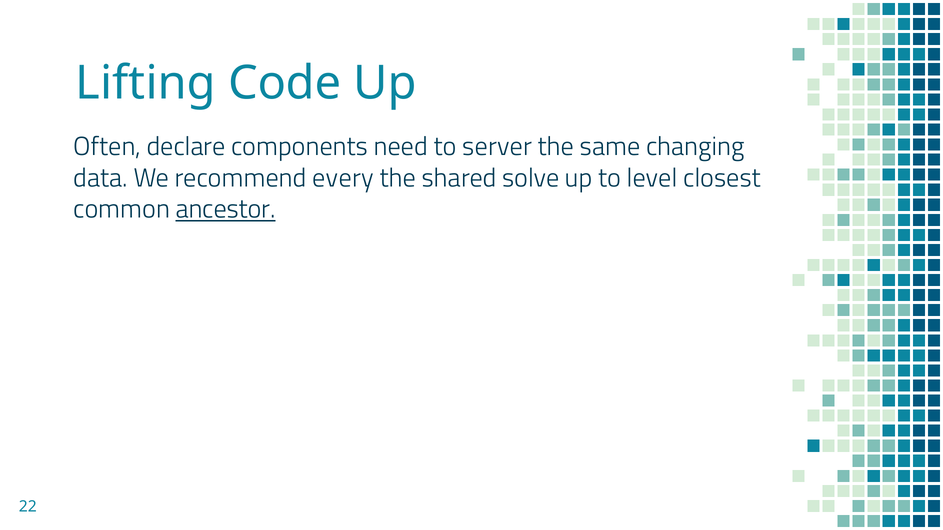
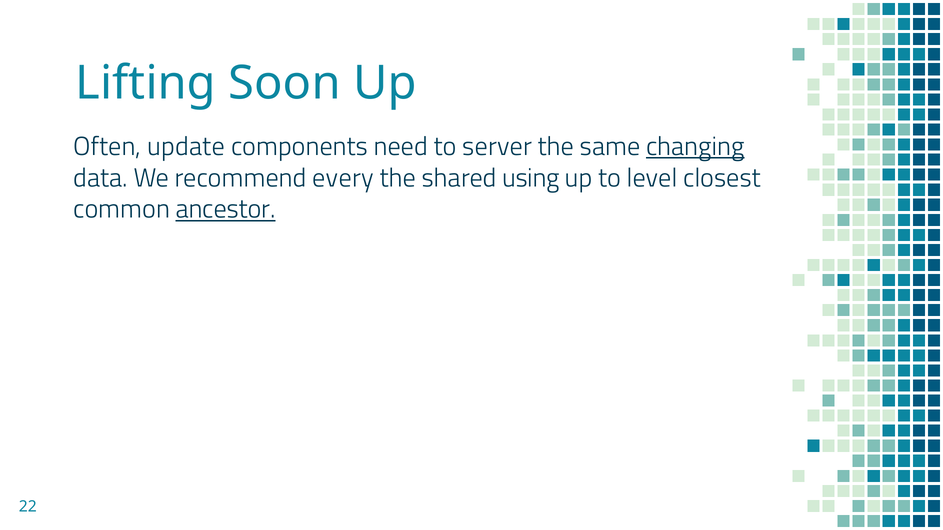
Code: Code -> Soon
declare: declare -> update
changing underline: none -> present
solve: solve -> using
